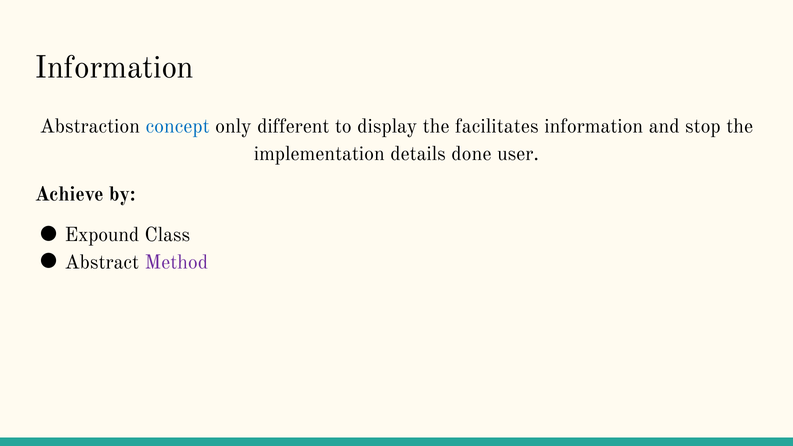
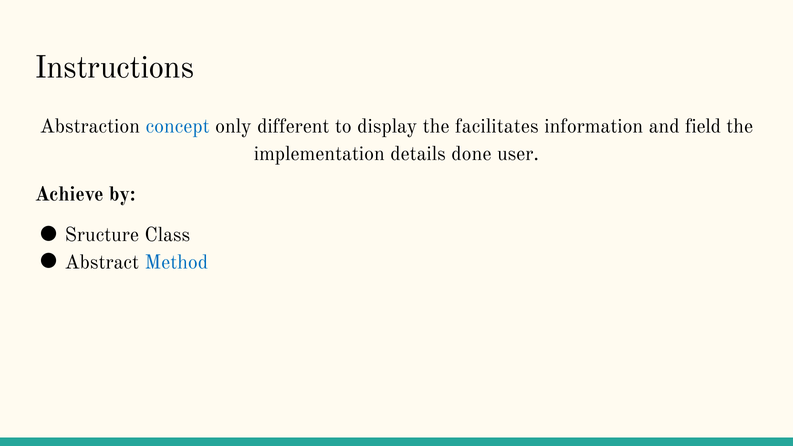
Information at (114, 68): Information -> Instructions
stop: stop -> field
Expound: Expound -> Sructure
Method colour: purple -> blue
